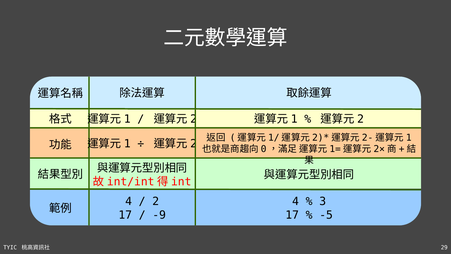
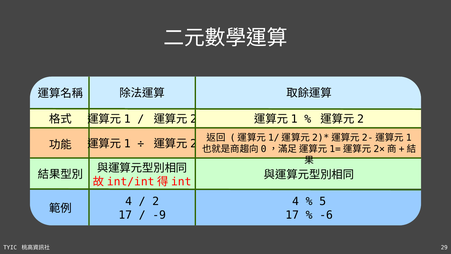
3: 3 -> 5
-5: -5 -> -6
